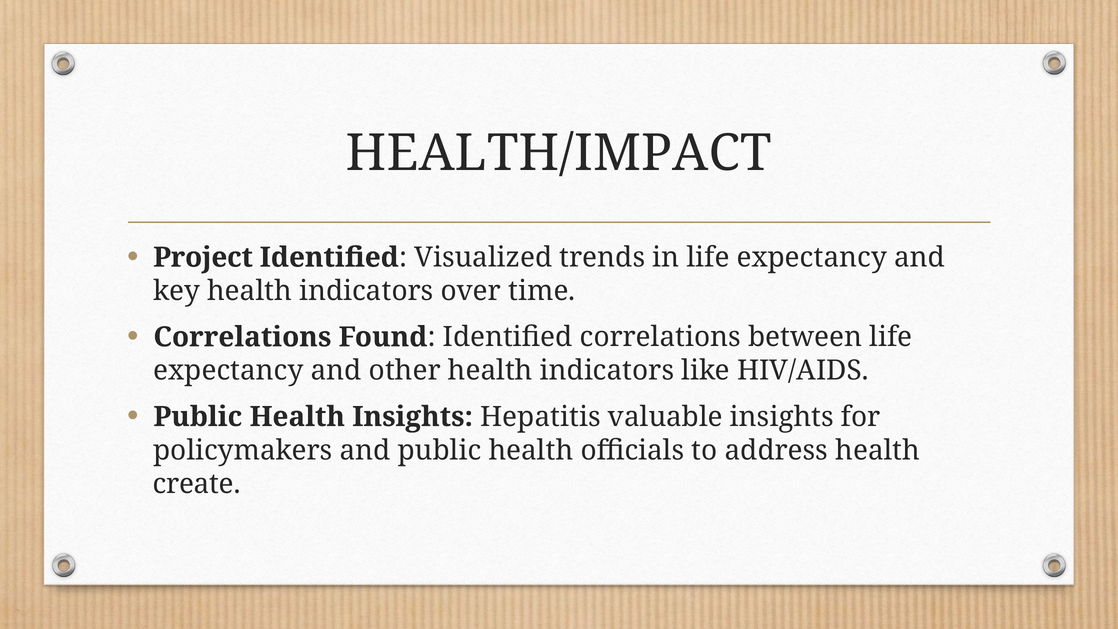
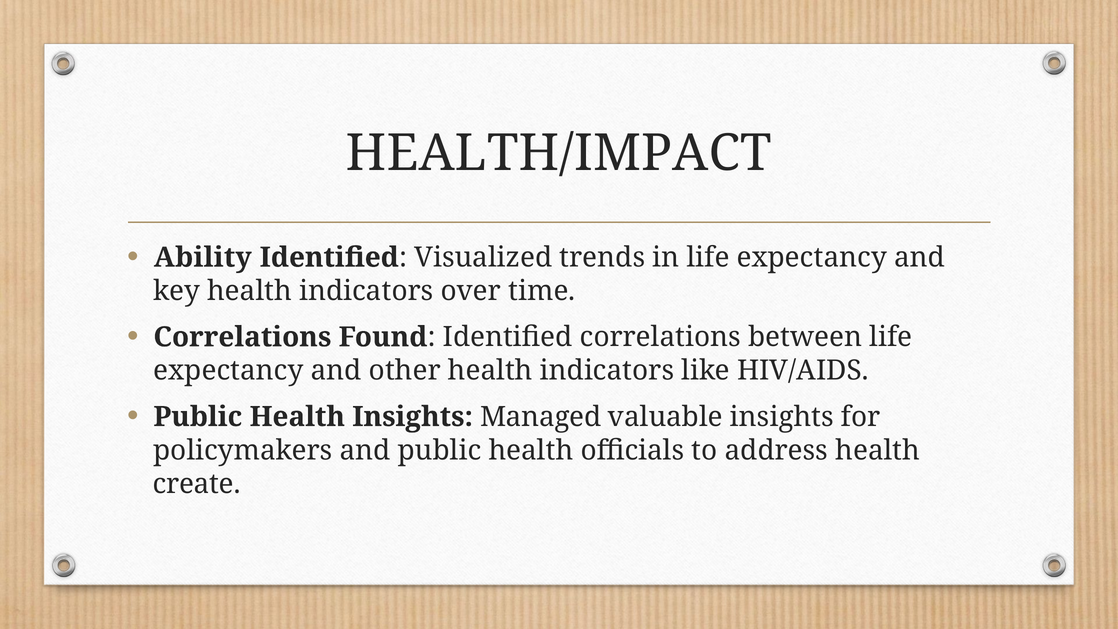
Project: Project -> Ability
Hepatitis: Hepatitis -> Managed
